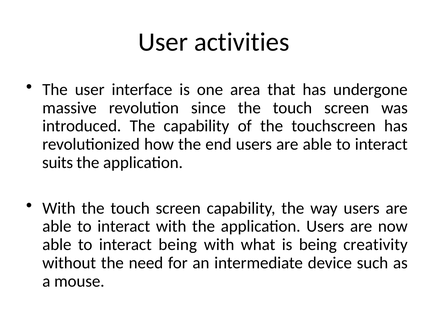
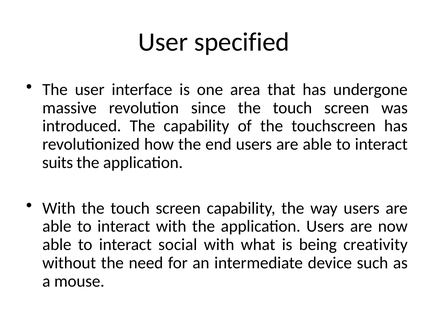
activities: activities -> specified
interact being: being -> social
